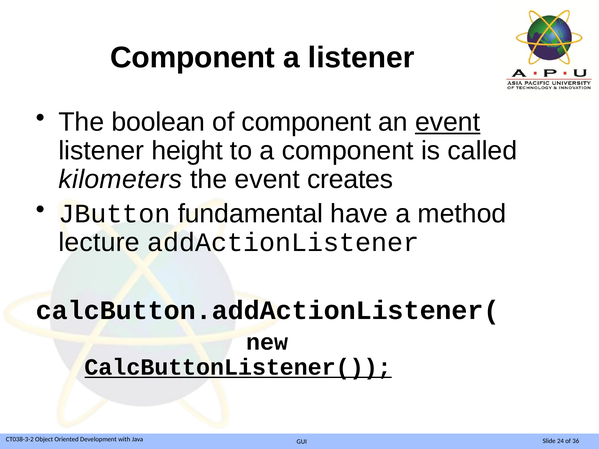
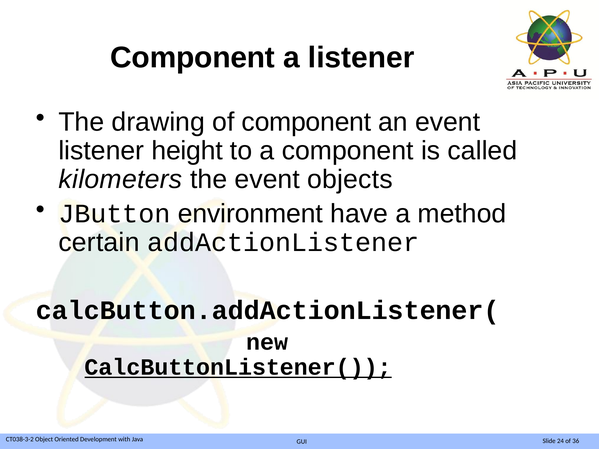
boolean: boolean -> drawing
event at (448, 122) underline: present -> none
creates: creates -> objects
fundamental: fundamental -> environment
lecture: lecture -> certain
